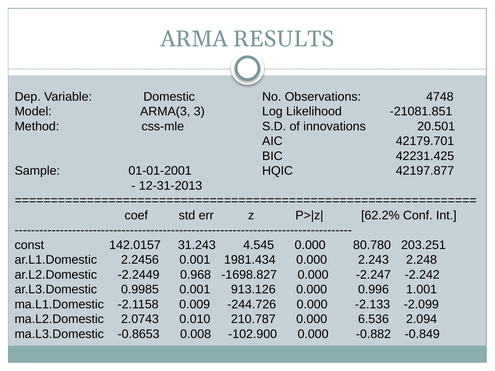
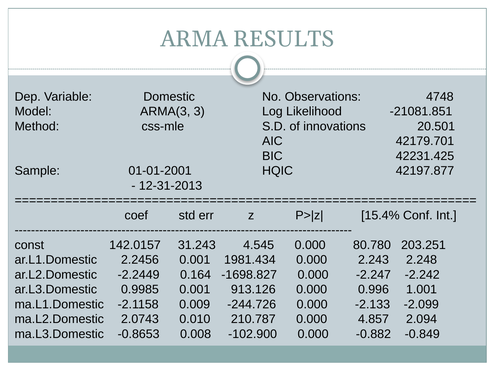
62.2%: 62.2% -> 15.4%
0.968: 0.968 -> 0.164
6.536: 6.536 -> 4.857
